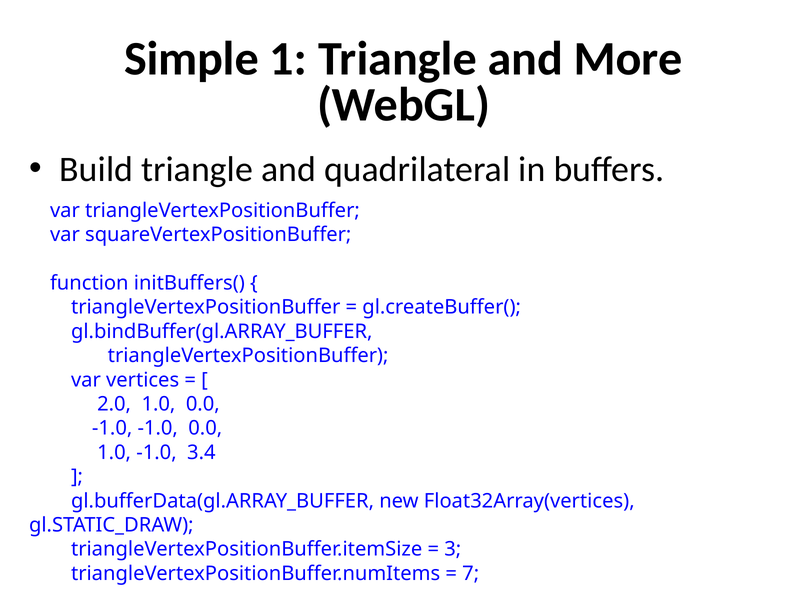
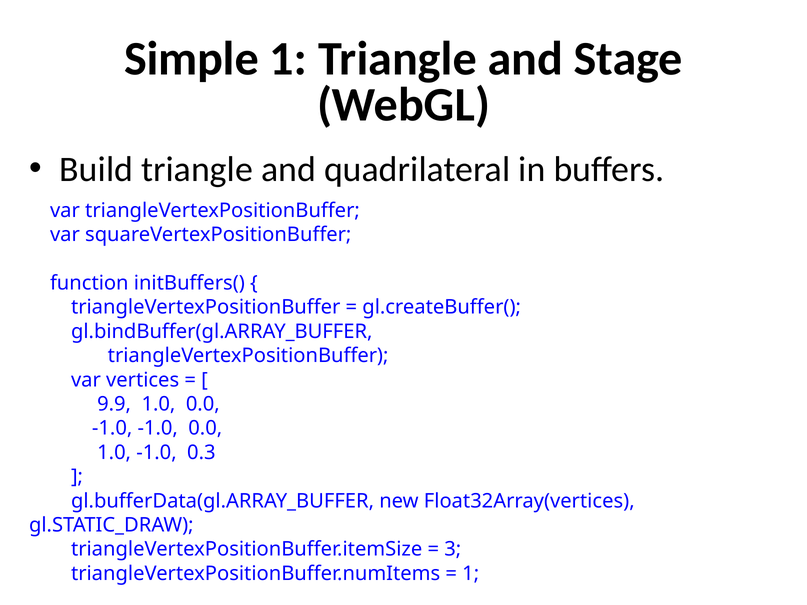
More: More -> Stage
2.0: 2.0 -> 9.9
3.4: 3.4 -> 0.3
7 at (471, 574): 7 -> 1
